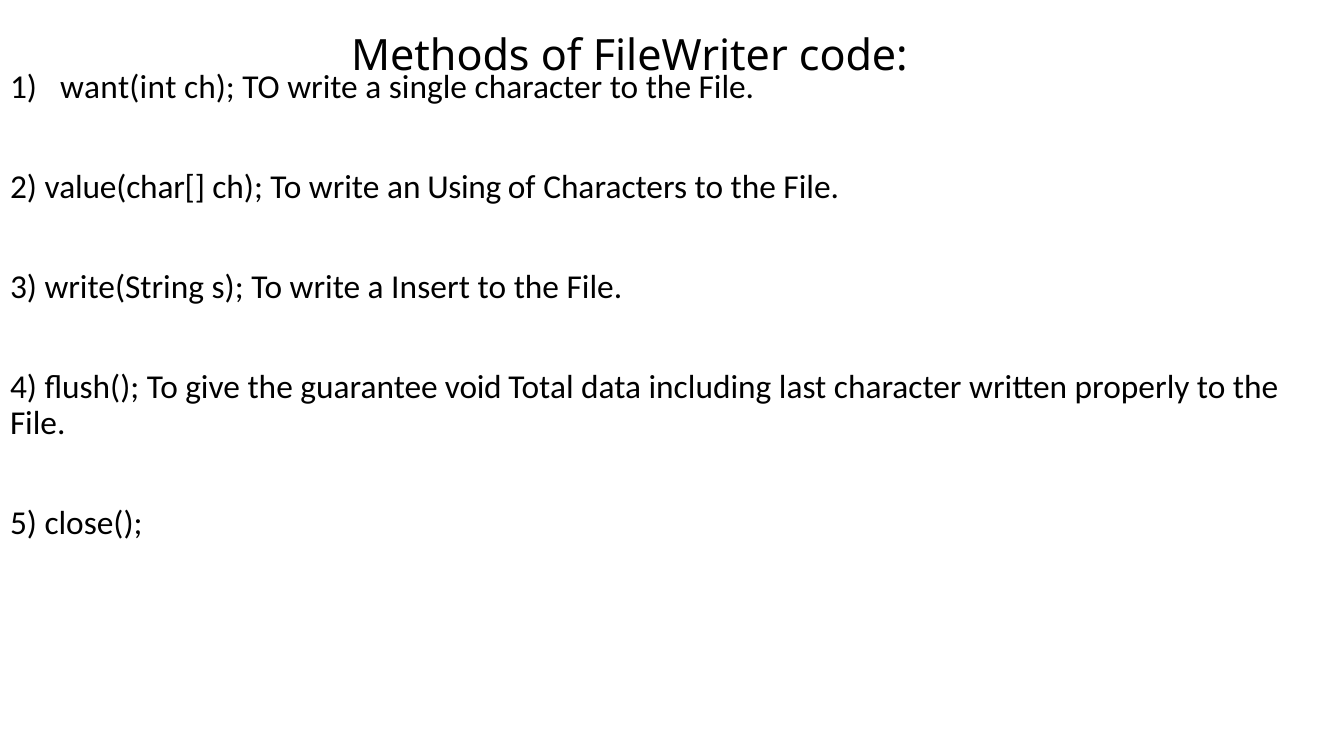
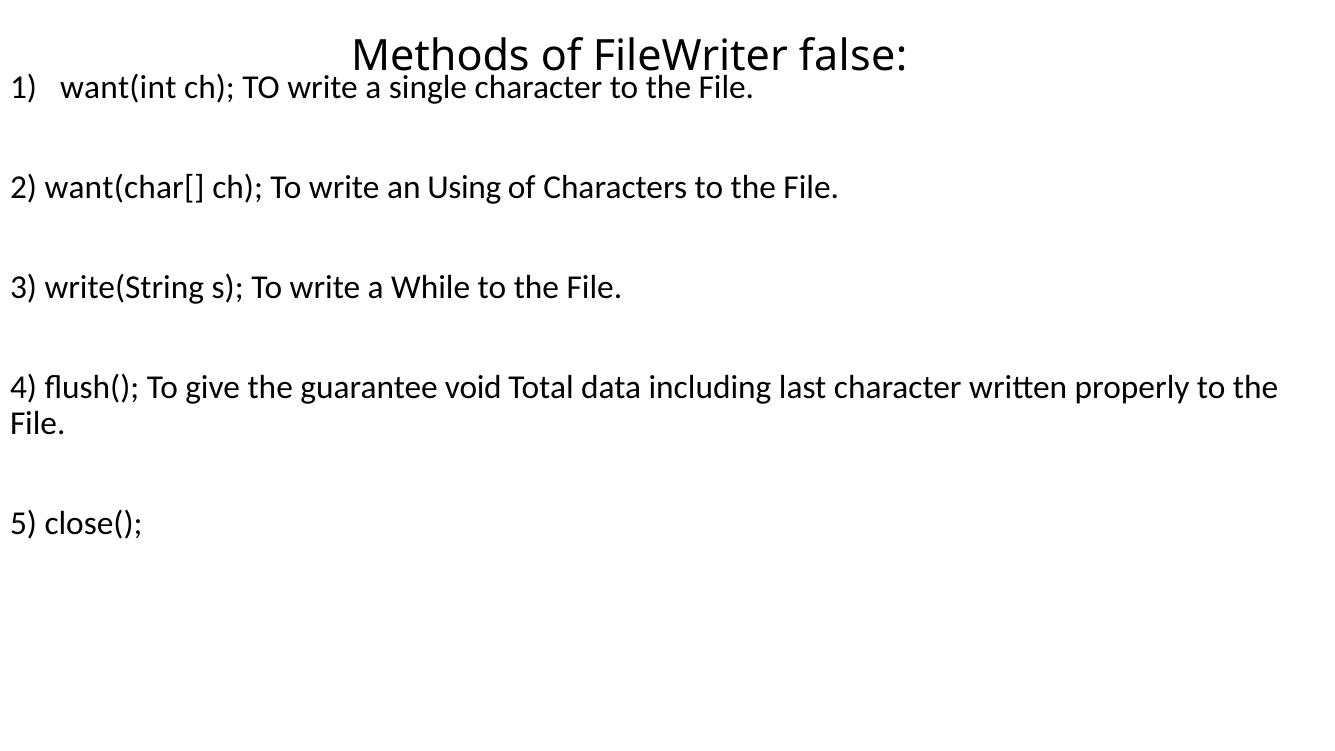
code: code -> false
value(char[: value(char[ -> want(char[
Insert: Insert -> While
